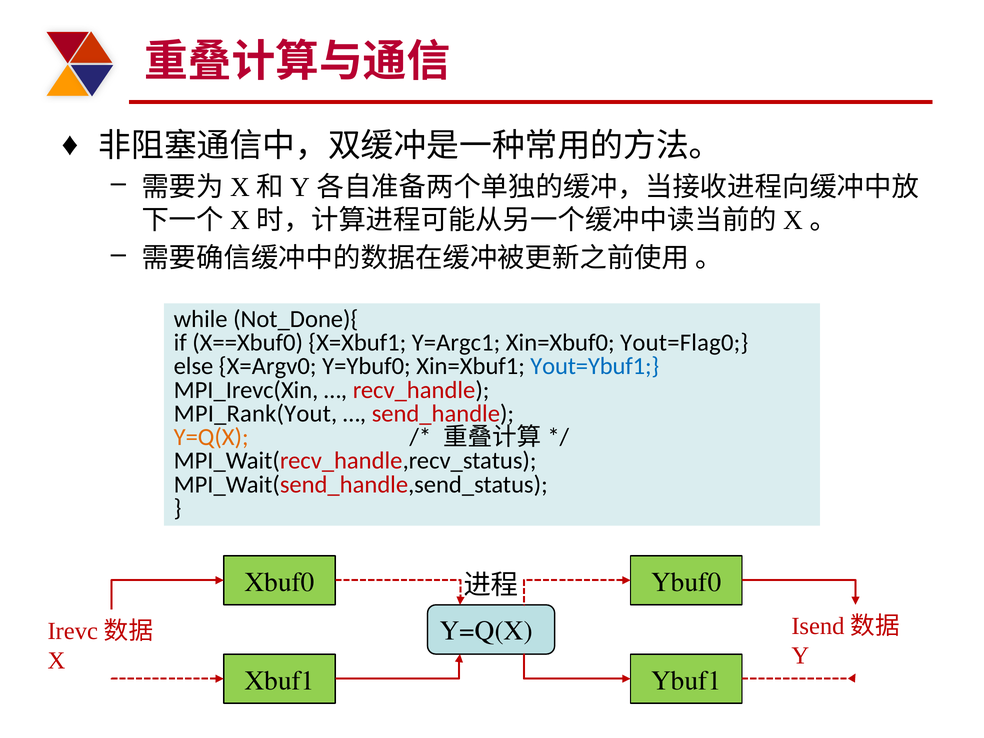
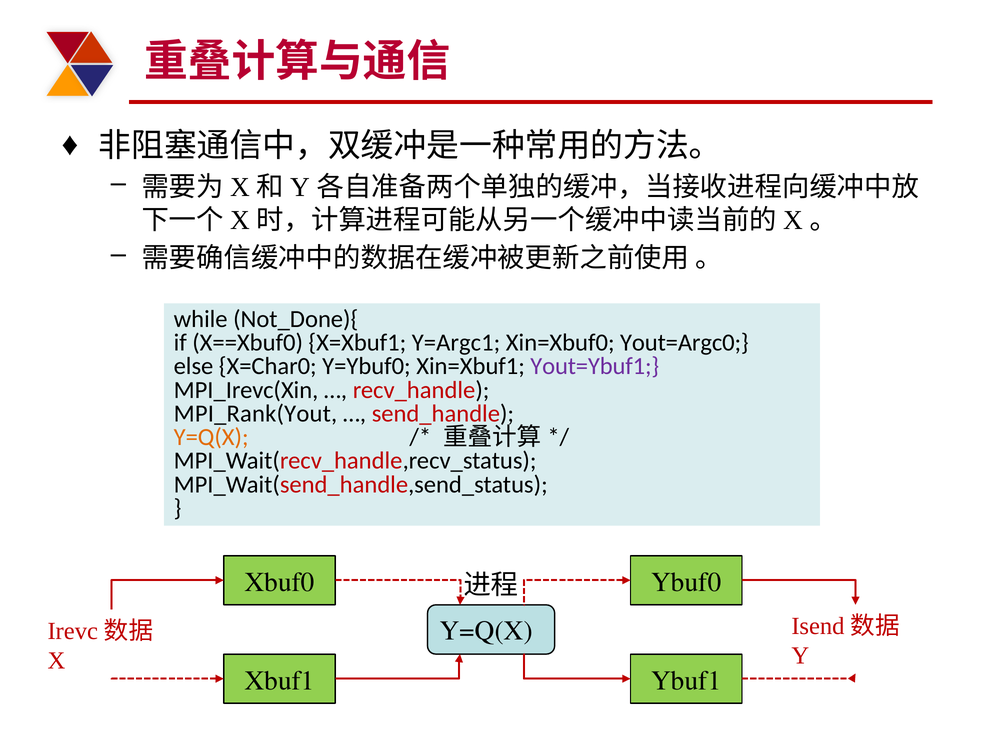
Yout=Flag0: Yout=Flag0 -> Yout=Argc0
X=Argv0: X=Argv0 -> X=Char0
Yout=Ybuf1 colour: blue -> purple
